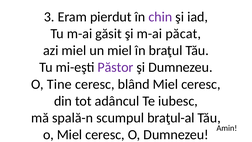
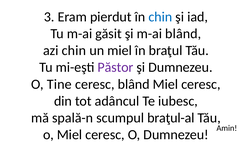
chin at (160, 17) colour: purple -> blue
m-ai păcat: păcat -> blând
azi miel: miel -> chin
